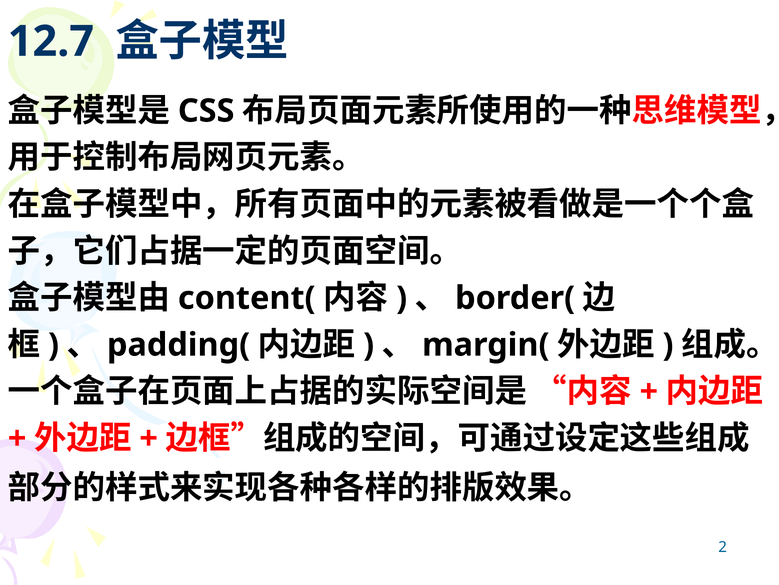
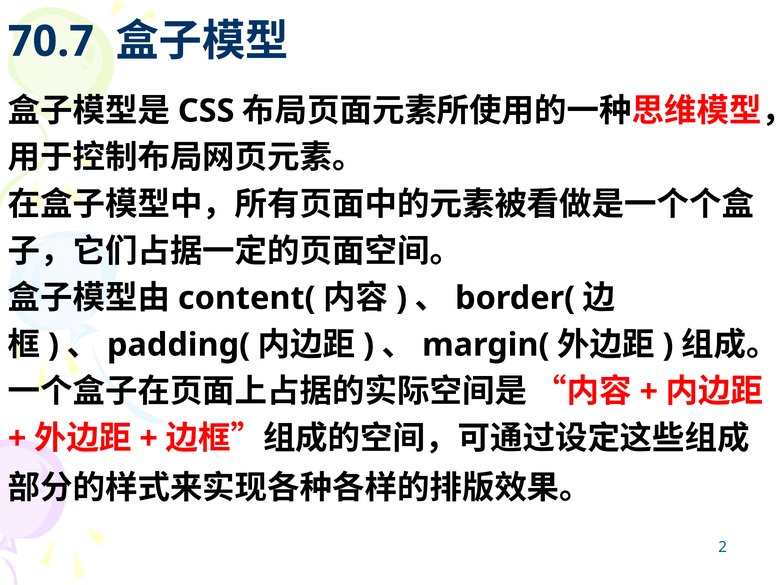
12.7: 12.7 -> 70.7
